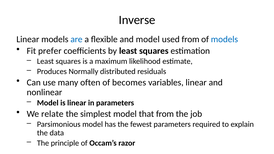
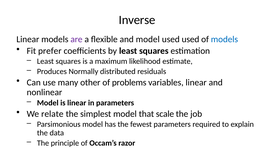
are colour: blue -> purple
used from: from -> used
often: often -> other
becomes: becomes -> problems
that from: from -> scale
